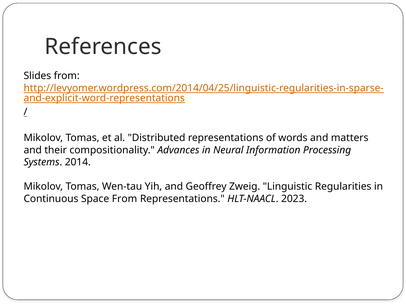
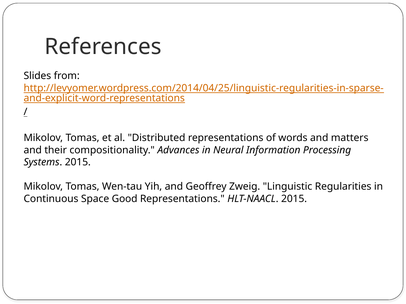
Systems 2014: 2014 -> 2015
Space From: From -> Good
HLT-NAACL 2023: 2023 -> 2015
